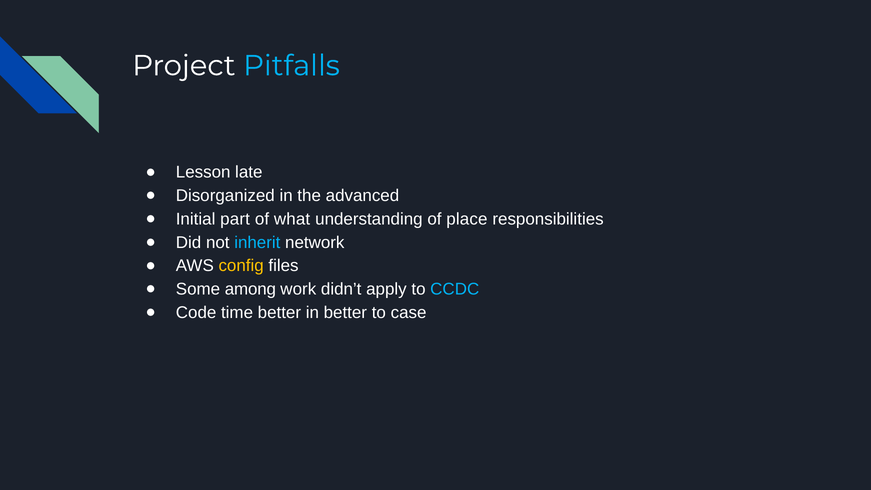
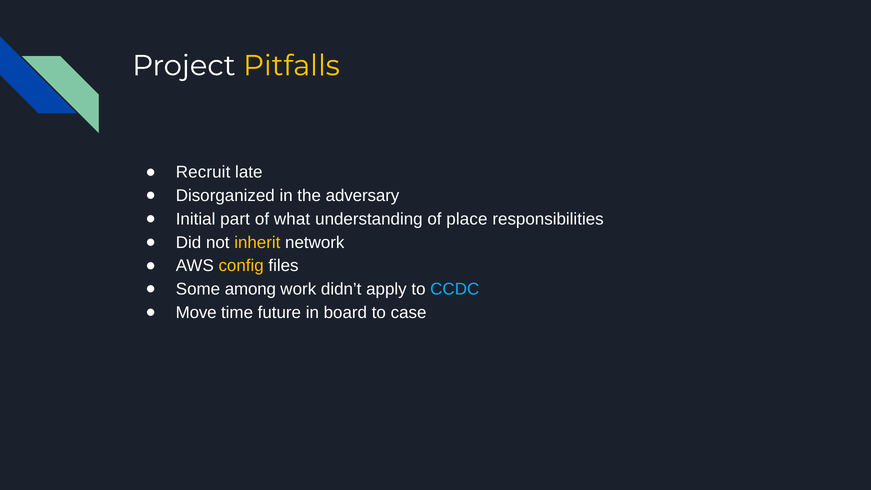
Pitfalls colour: light blue -> yellow
Lesson: Lesson -> Recruit
advanced: advanced -> adversary
inherit colour: light blue -> yellow
Code: Code -> Move
time better: better -> future
in better: better -> board
